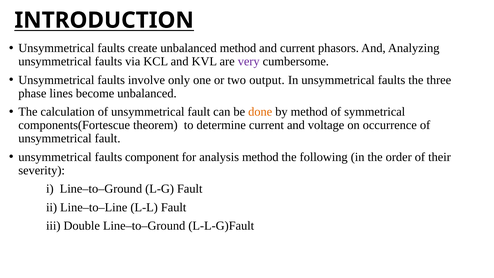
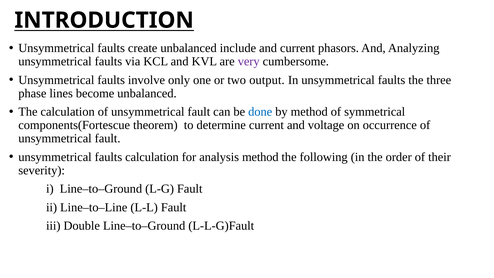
unbalanced method: method -> include
done colour: orange -> blue
faults component: component -> calculation
